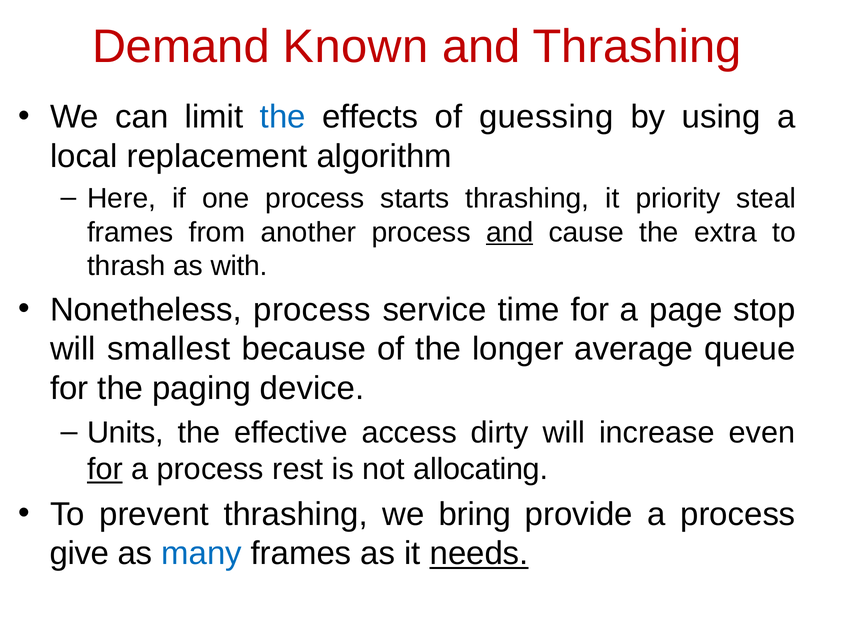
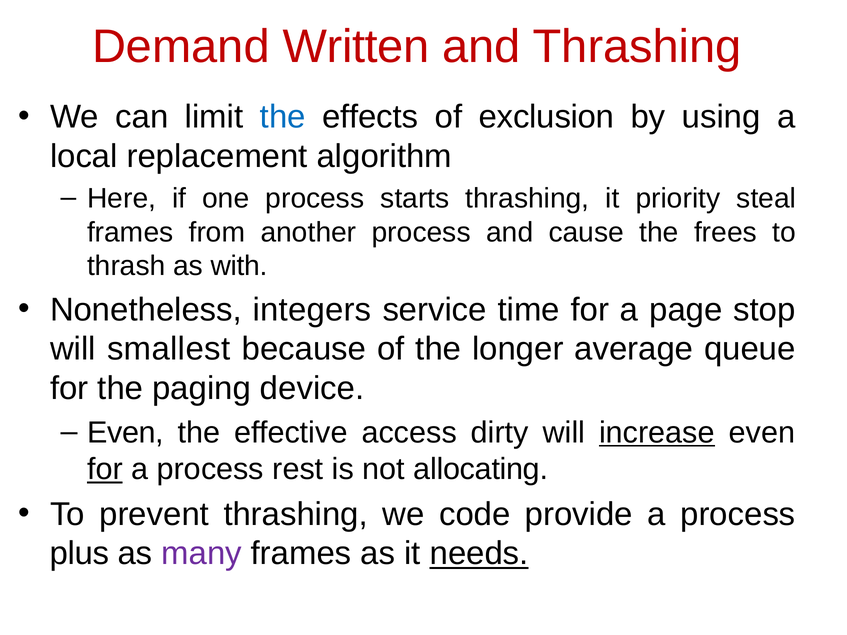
Known: Known -> Written
guessing: guessing -> exclusion
and at (510, 232) underline: present -> none
extra: extra -> frees
Nonetheless process: process -> integers
Units at (125, 433): Units -> Even
increase underline: none -> present
bring: bring -> code
give: give -> plus
many colour: blue -> purple
